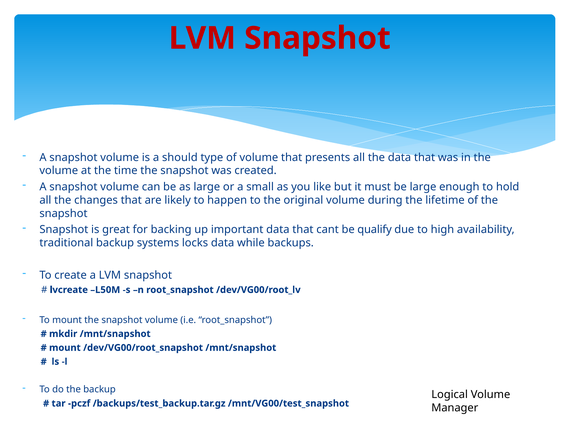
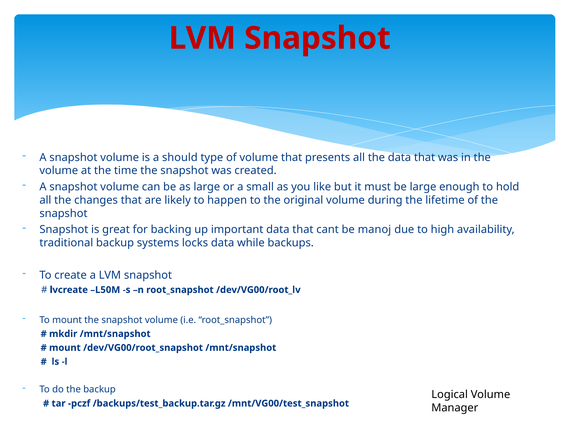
qualify: qualify -> manoj
